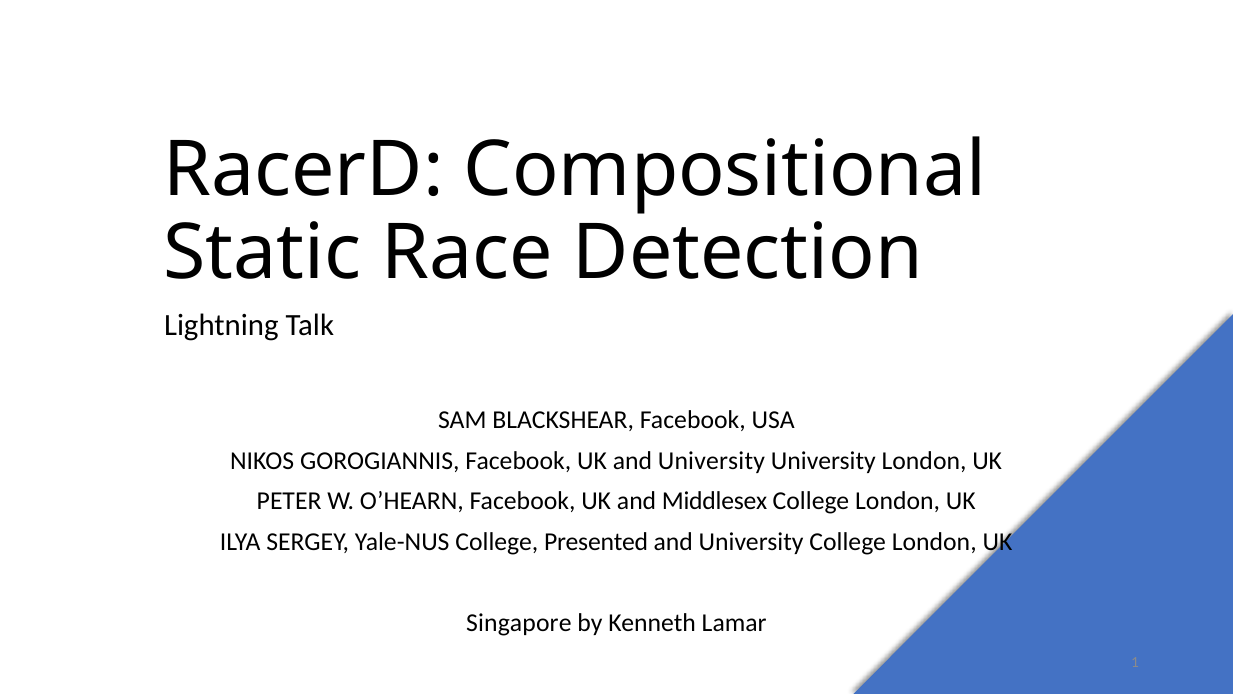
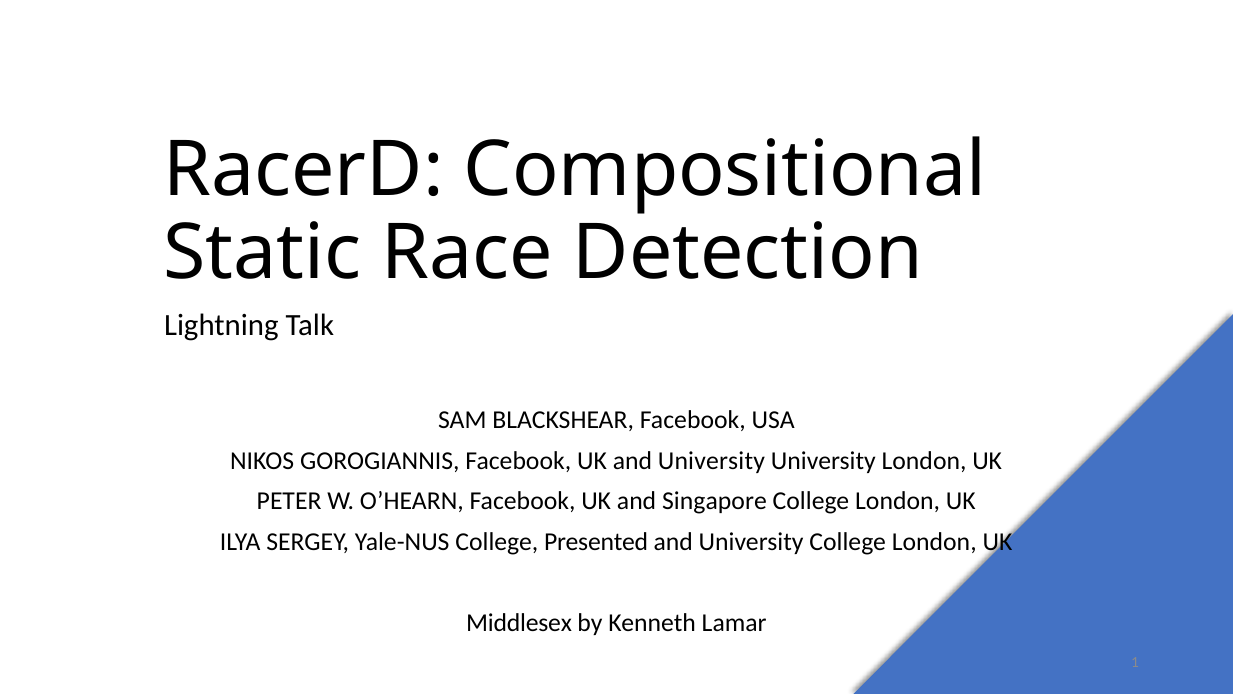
Middlesex: Middlesex -> Singapore
Singapore: Singapore -> Middlesex
